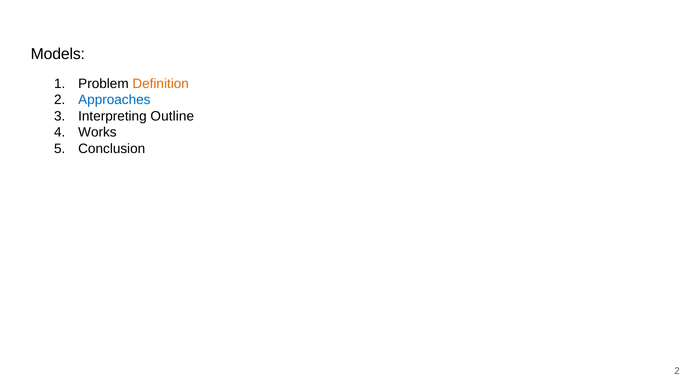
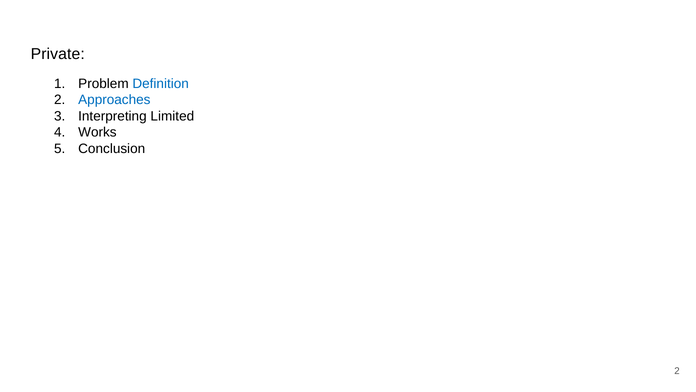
Models: Models -> Private
Definition colour: orange -> blue
Outline: Outline -> Limited
